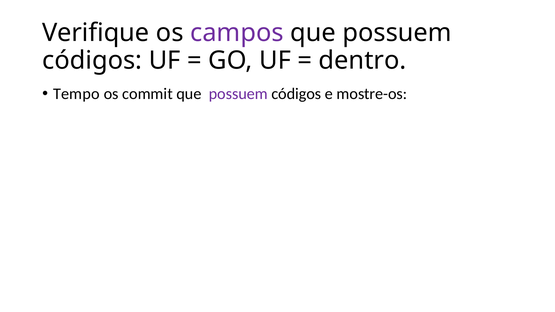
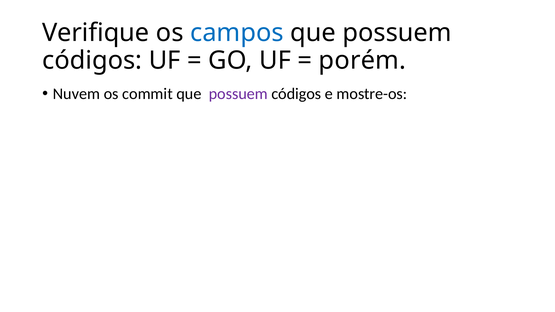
campos colour: purple -> blue
dentro: dentro -> porém
Tempo: Tempo -> Nuvem
